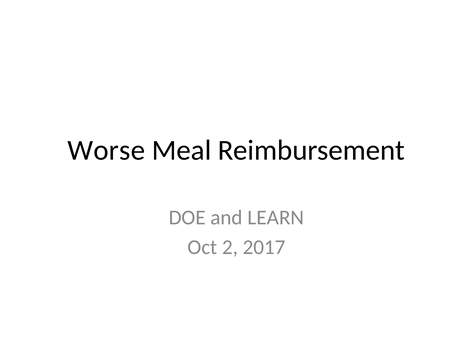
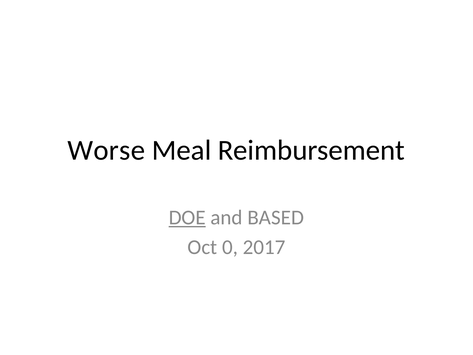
DOE underline: none -> present
LEARN: LEARN -> BASED
2: 2 -> 0
